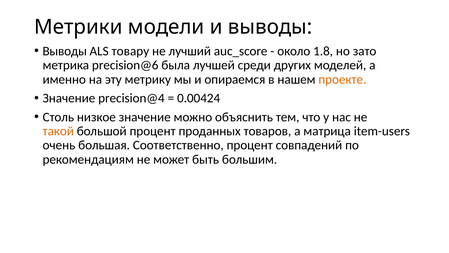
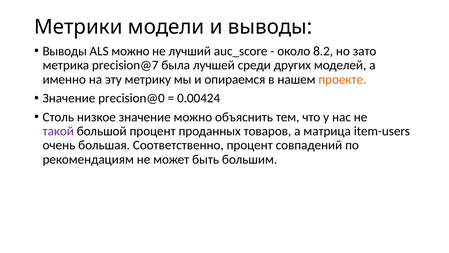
ALS товару: товару -> можно
1.8: 1.8 -> 8.2
precision@6: precision@6 -> precision@7
precision@4: precision@4 -> precision@0
такой colour: orange -> purple
